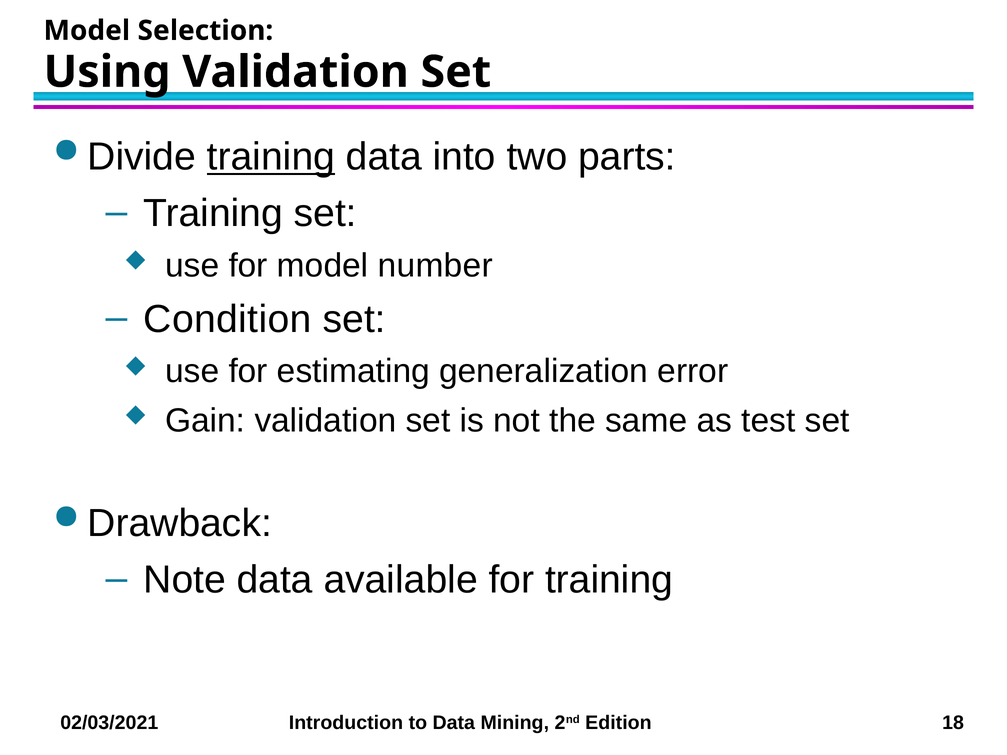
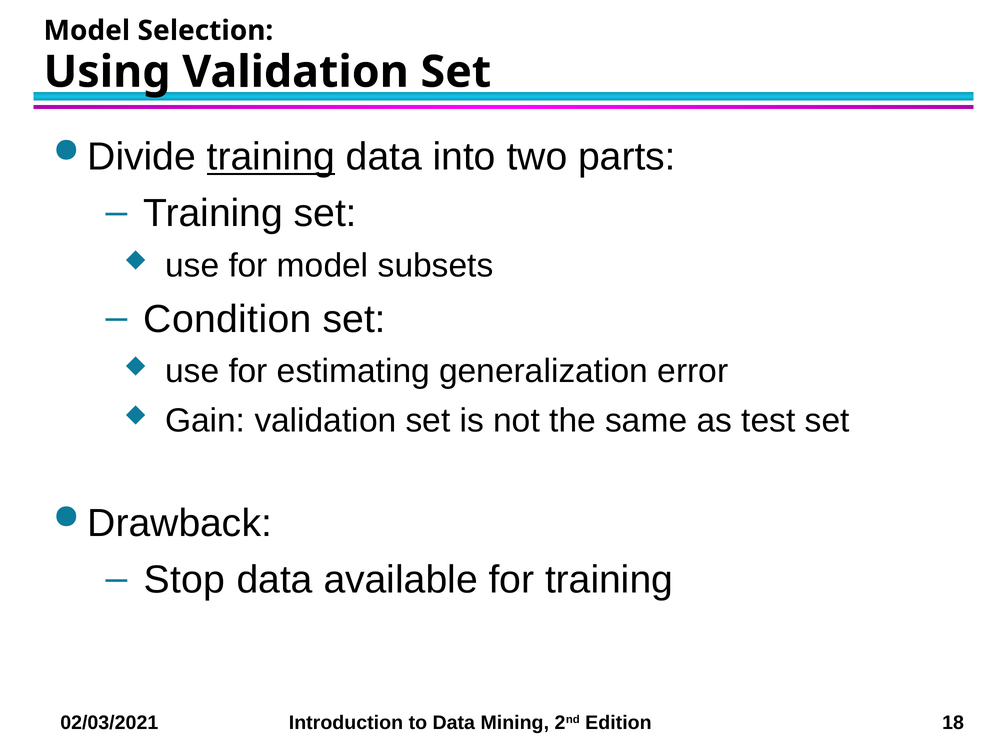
number: number -> subsets
Note: Note -> Stop
